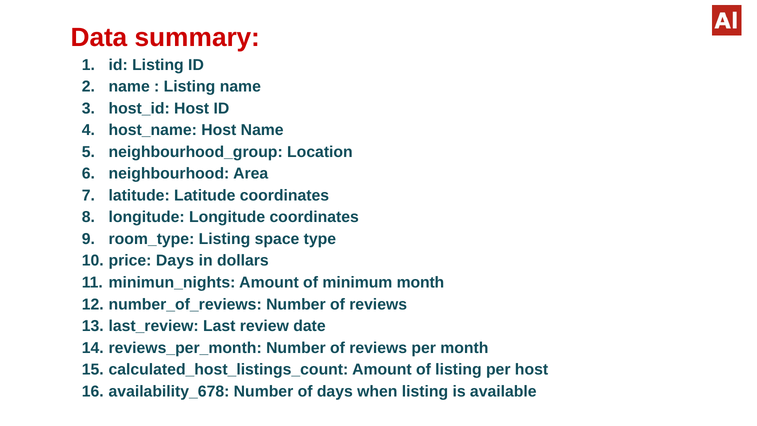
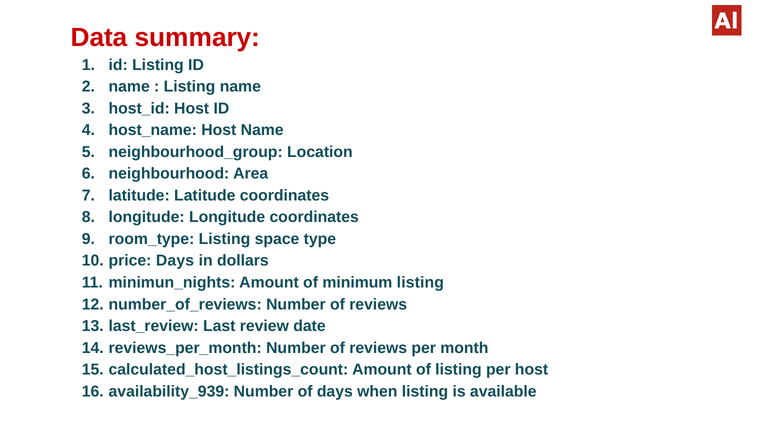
minimum month: month -> listing
availability_678: availability_678 -> availability_939
